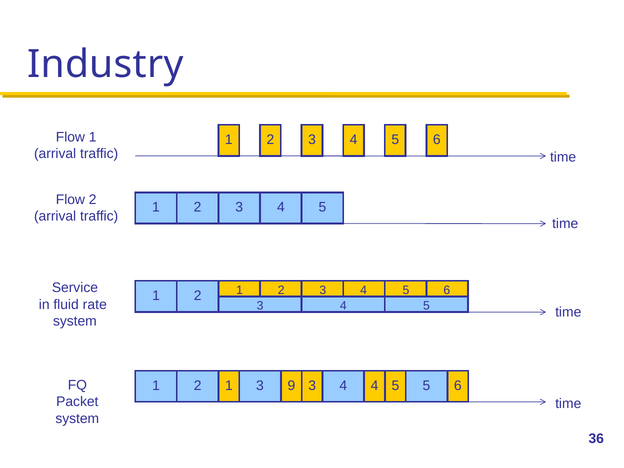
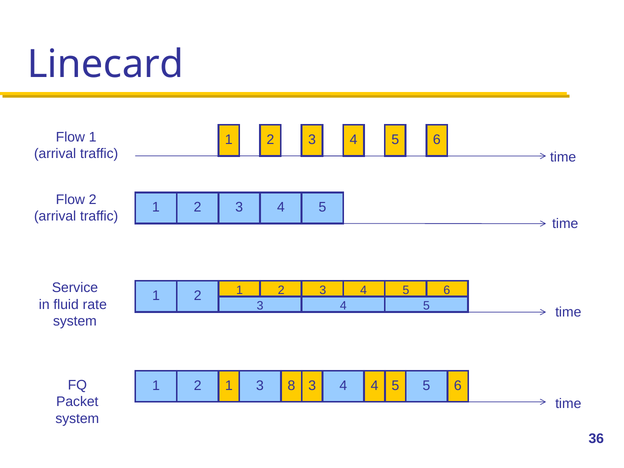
Industry: Industry -> Linecard
9: 9 -> 8
